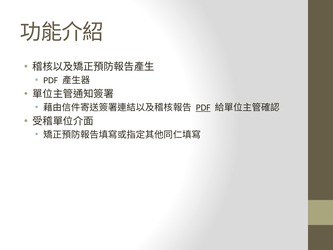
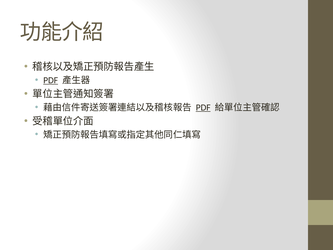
PDF at (51, 80) underline: none -> present
